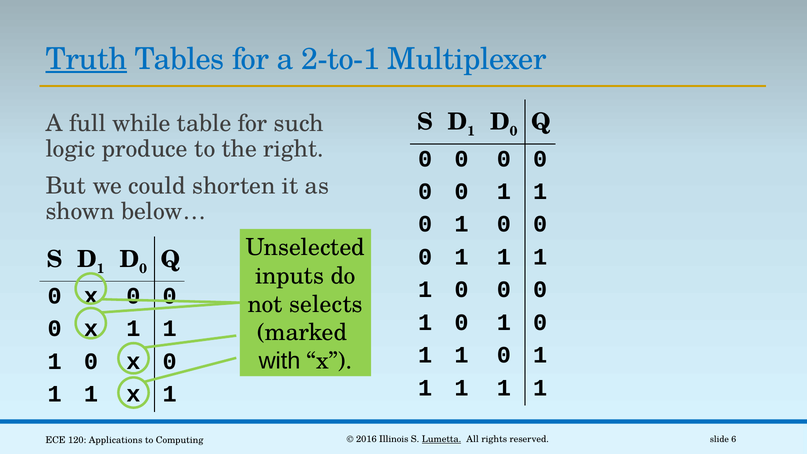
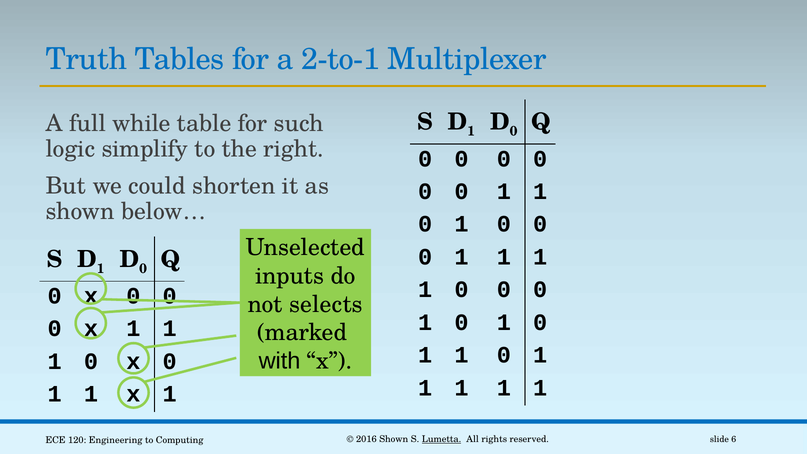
Truth underline: present -> none
produce: produce -> simplify
2016 Illinois: Illinois -> Shown
Applications: Applications -> Engineering
